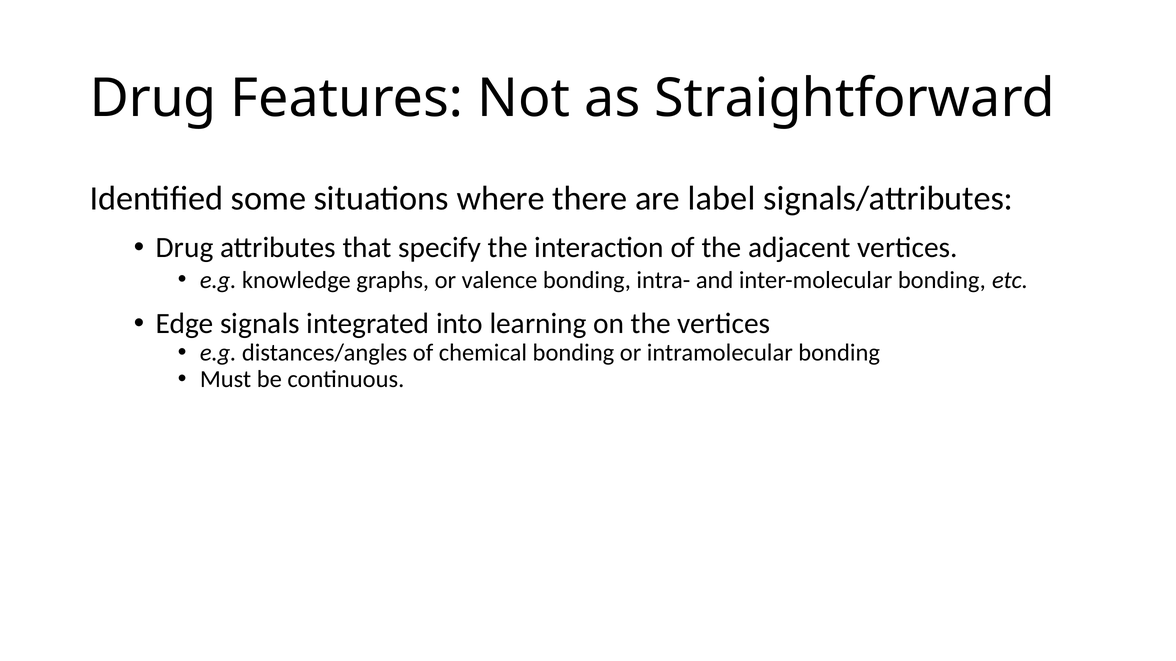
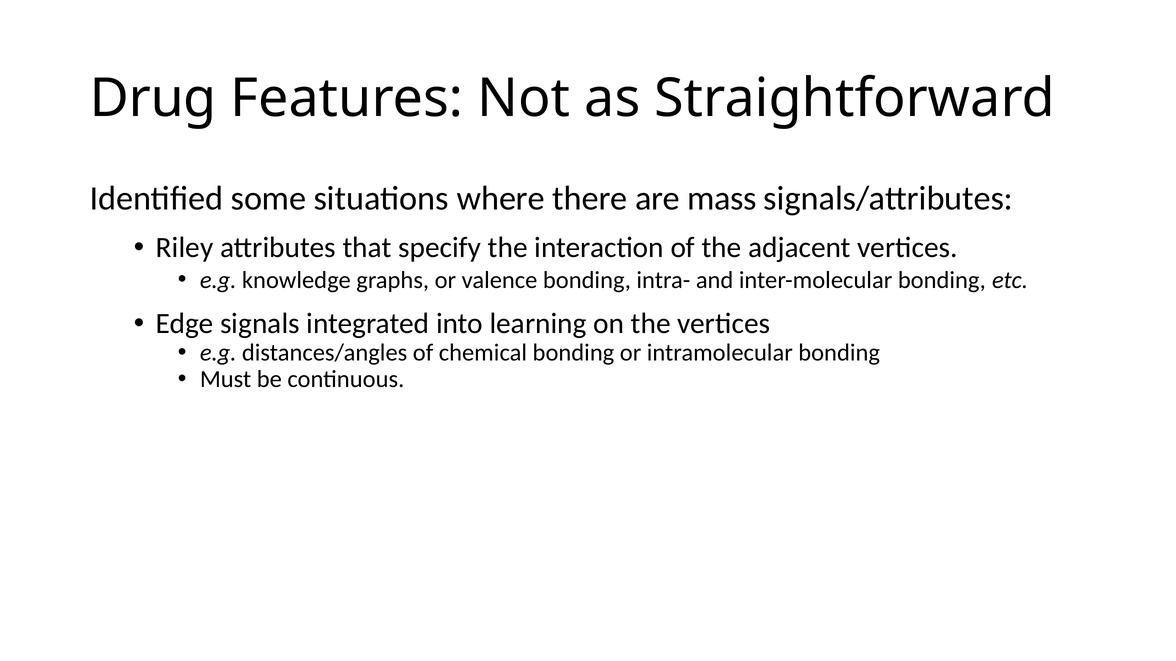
label: label -> mass
Drug at (185, 248): Drug -> Riley
